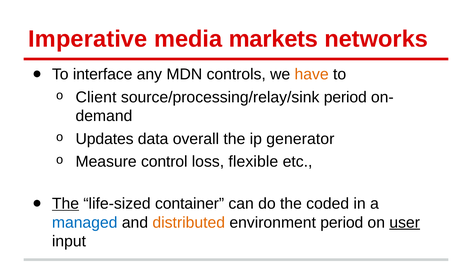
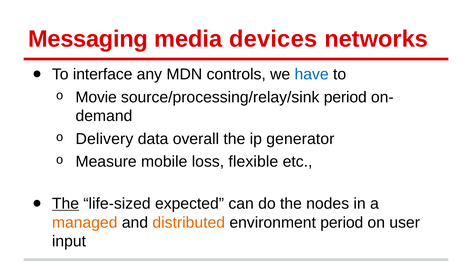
Imperative: Imperative -> Messaging
markets: markets -> devices
have colour: orange -> blue
Client: Client -> Movie
Updates: Updates -> Delivery
control: control -> mobile
container: container -> expected
coded: coded -> nodes
managed colour: blue -> orange
user underline: present -> none
